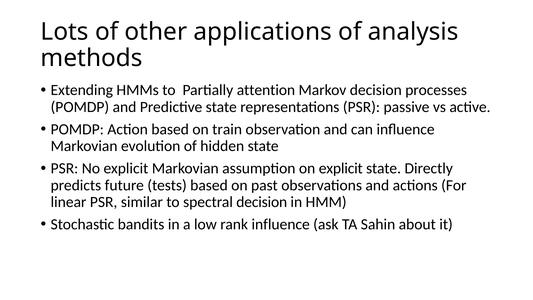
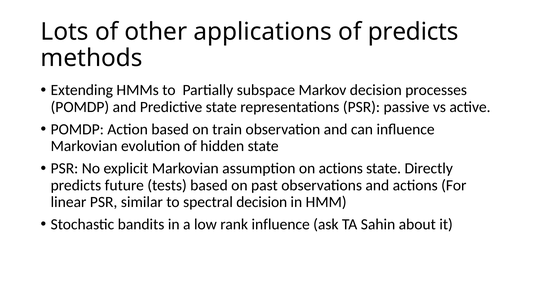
of analysis: analysis -> predicts
attention: attention -> subspace
on explicit: explicit -> actions
